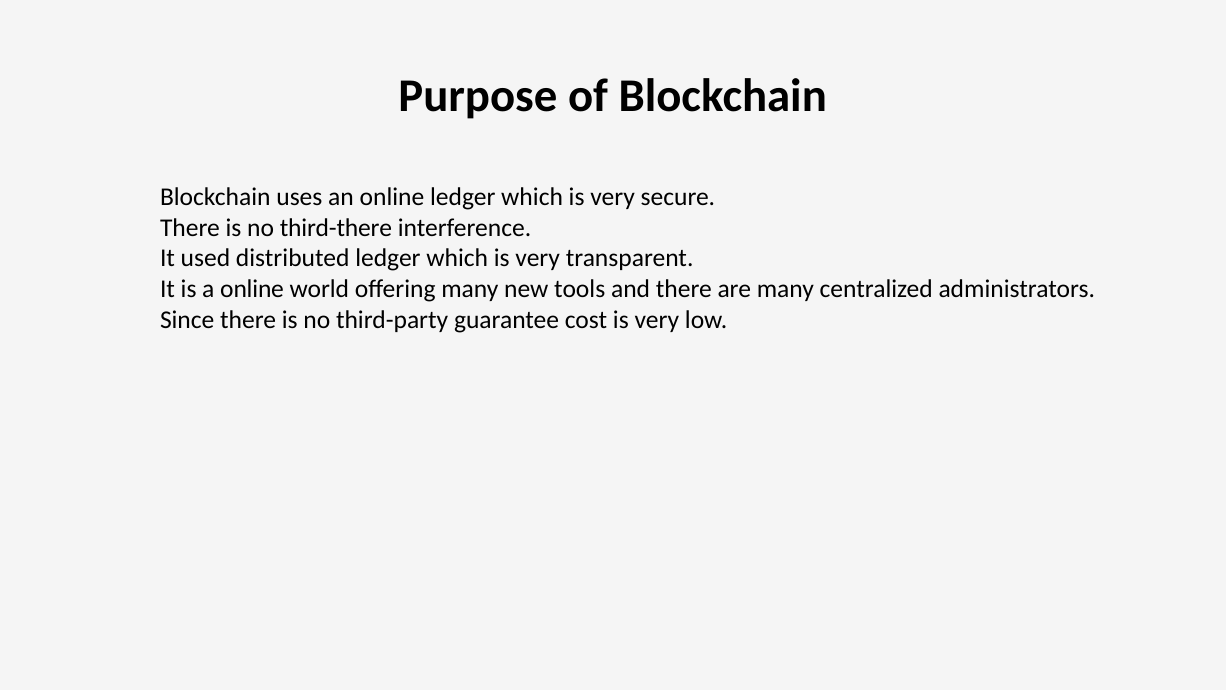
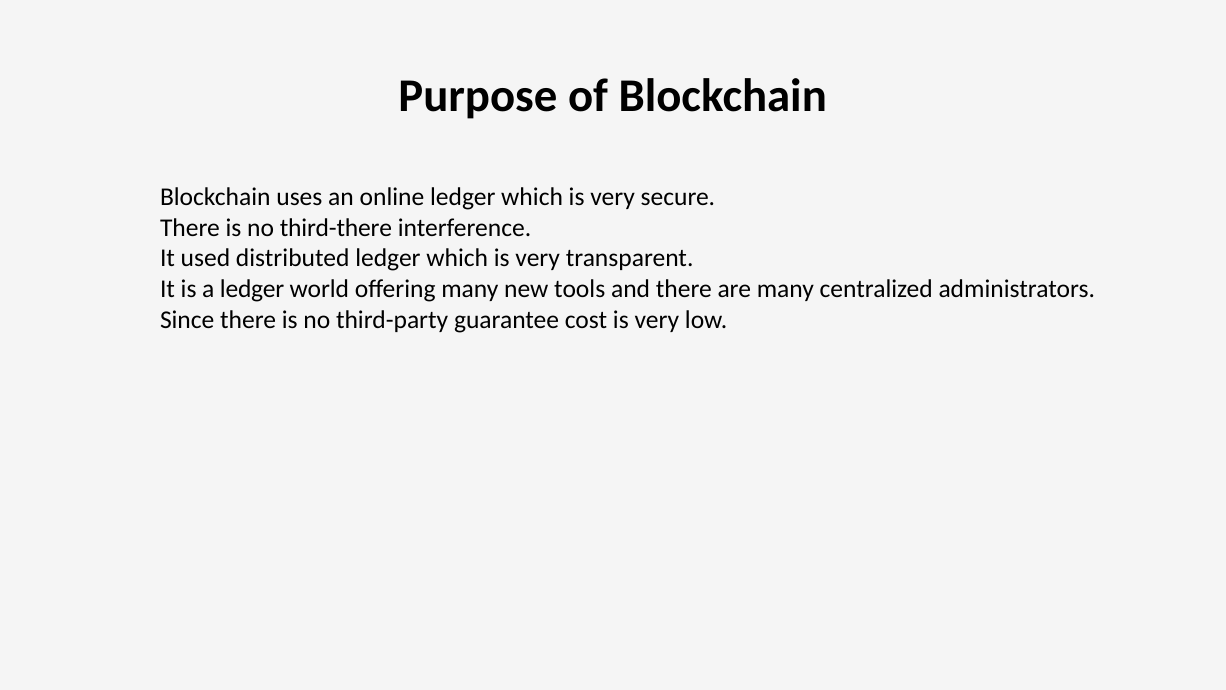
a online: online -> ledger
